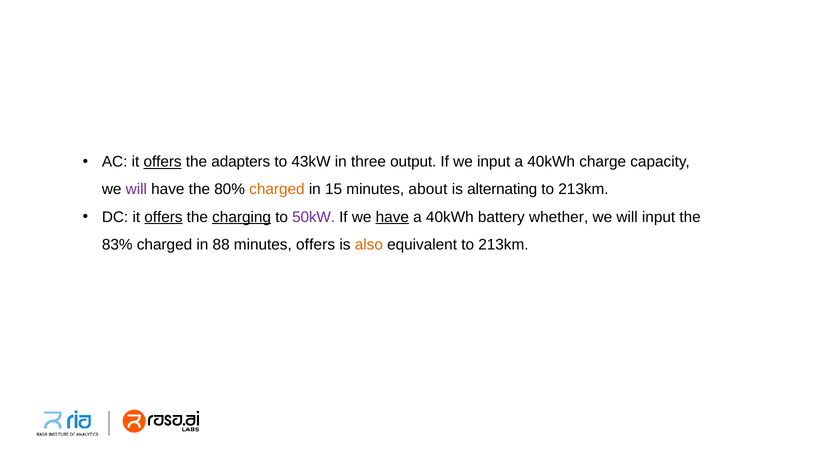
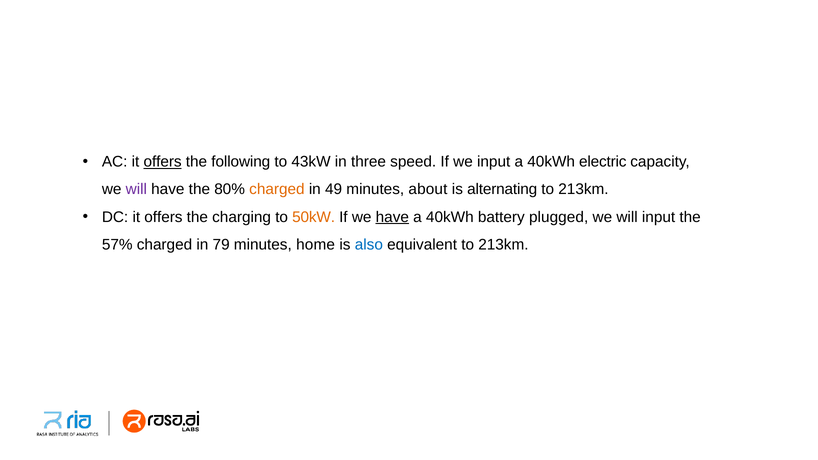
adapters: adapters -> following
output: output -> speed
charge: charge -> electric
15: 15 -> 49
offers at (163, 217) underline: present -> none
charging underline: present -> none
50kW colour: purple -> orange
whether: whether -> plugged
83%: 83% -> 57%
88: 88 -> 79
minutes offers: offers -> home
also colour: orange -> blue
